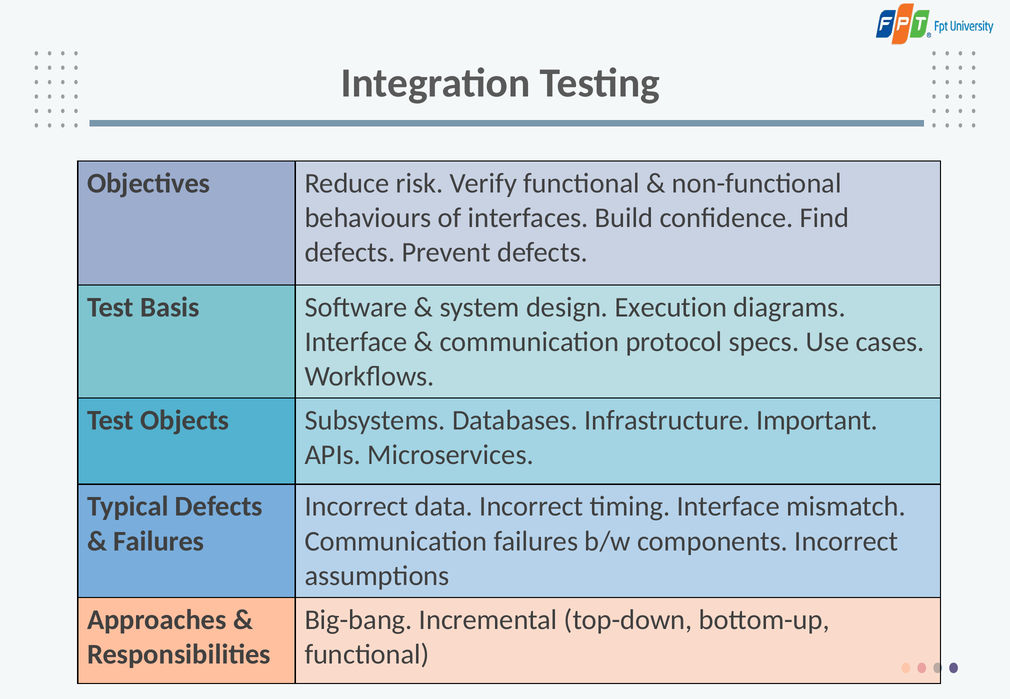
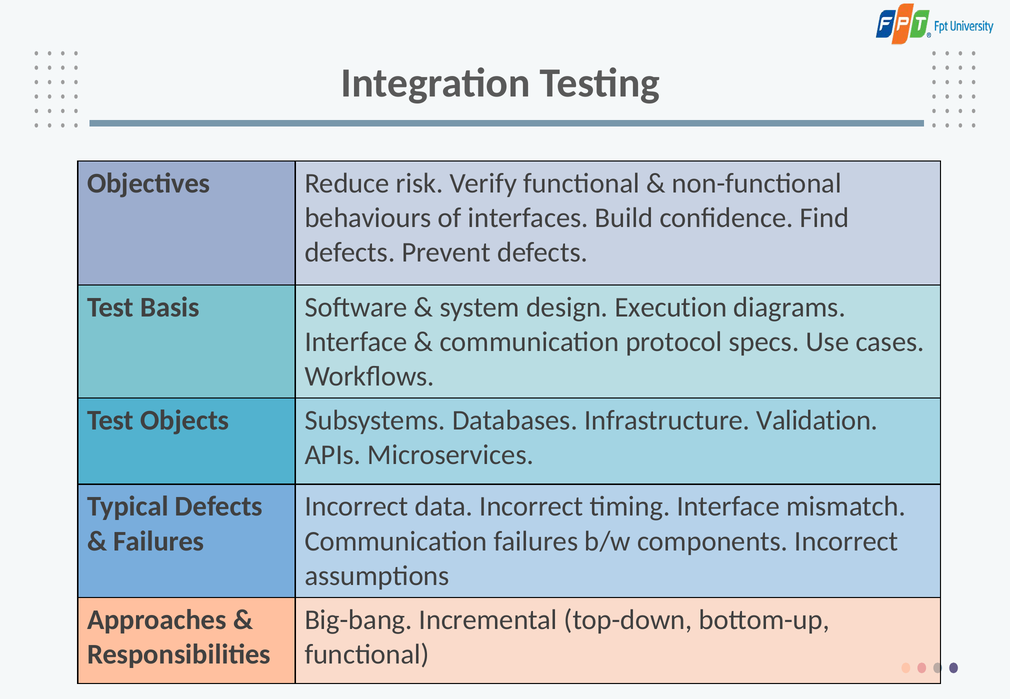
Important: Important -> Validation
